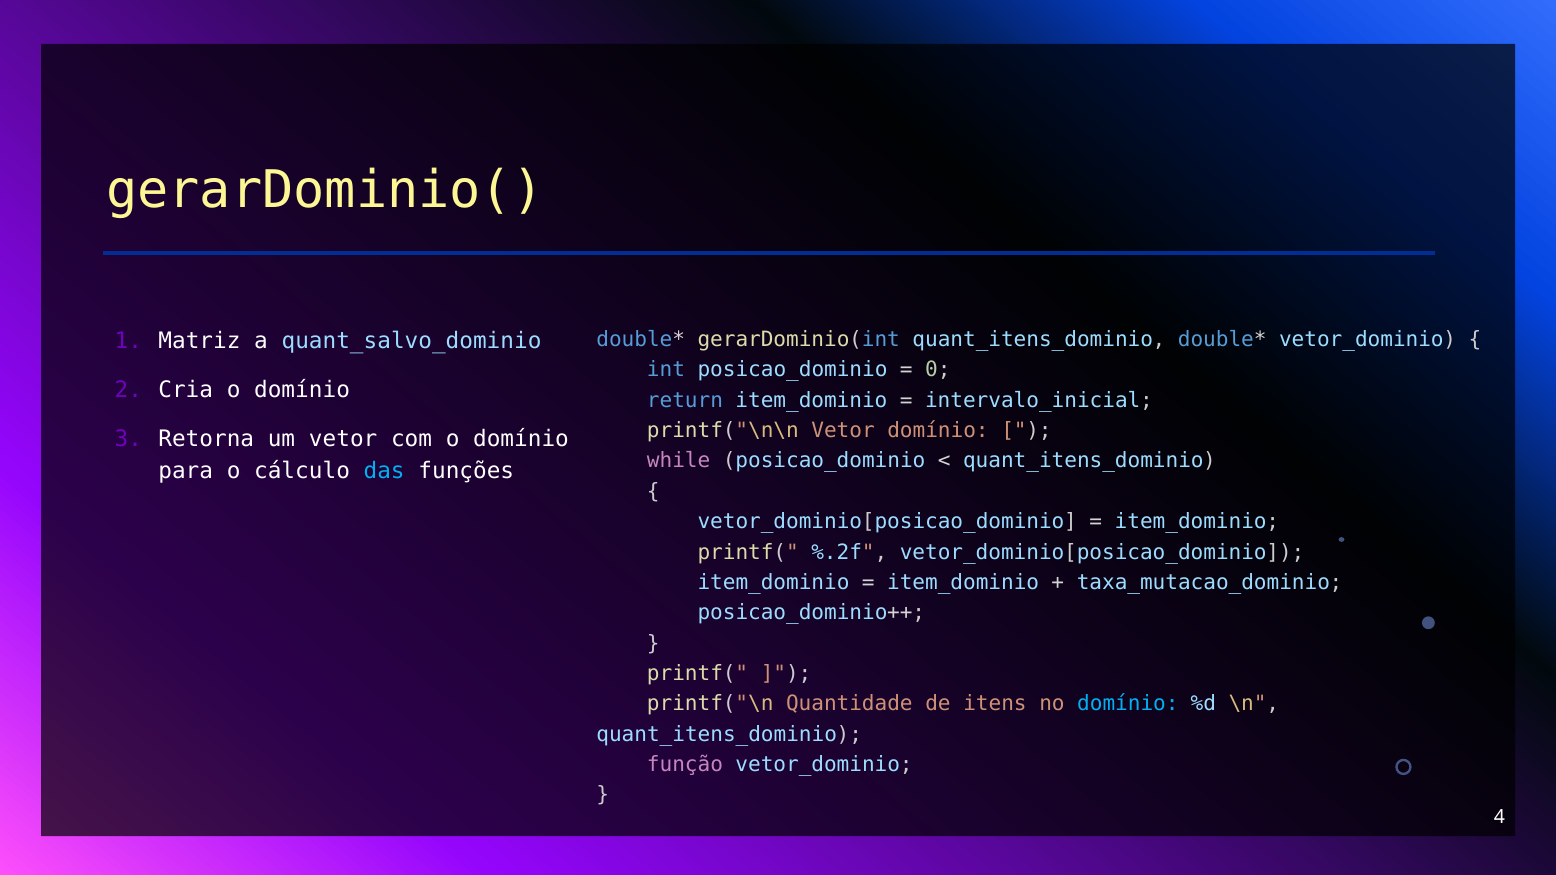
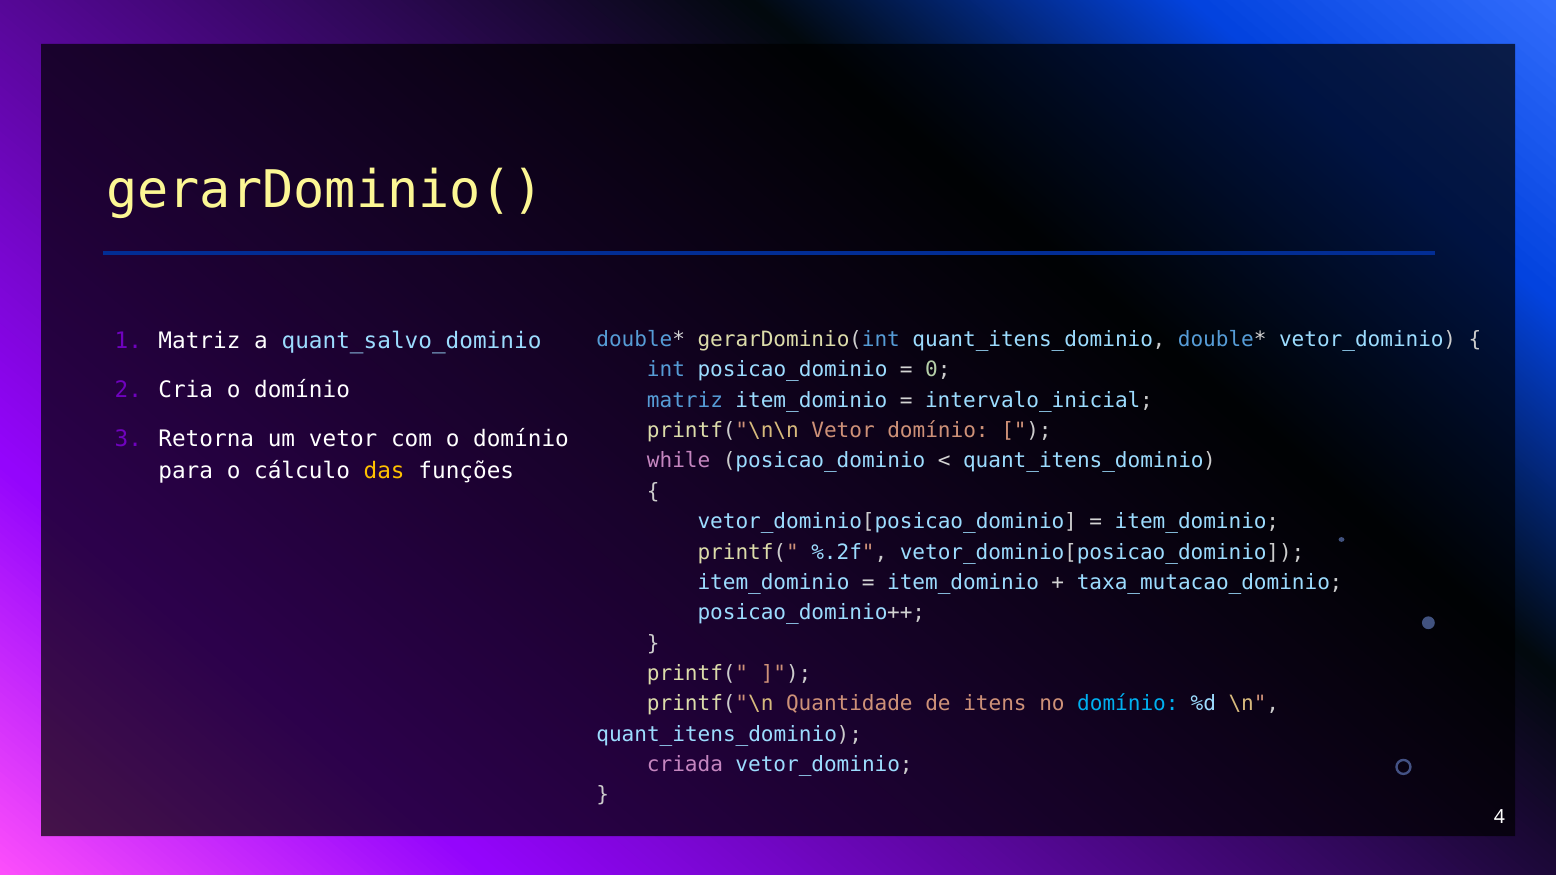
return at (685, 400): return -> matriz
das colour: light blue -> yellow
função: função -> criada
